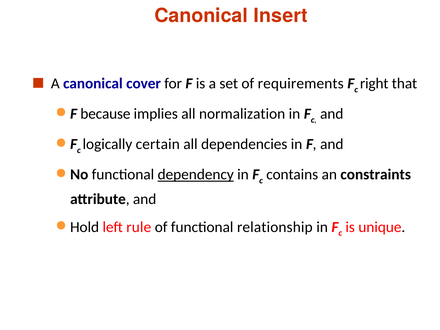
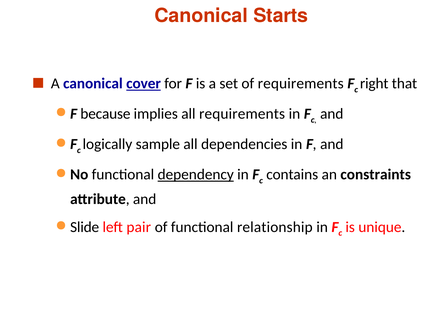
Insert: Insert -> Starts
cover underline: none -> present
all normalization: normalization -> requirements
certain: certain -> sample
Hold: Hold -> Slide
rule: rule -> pair
